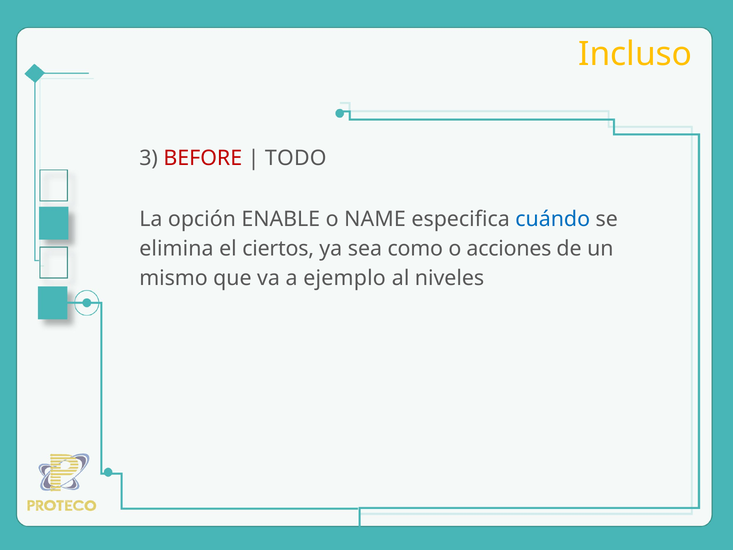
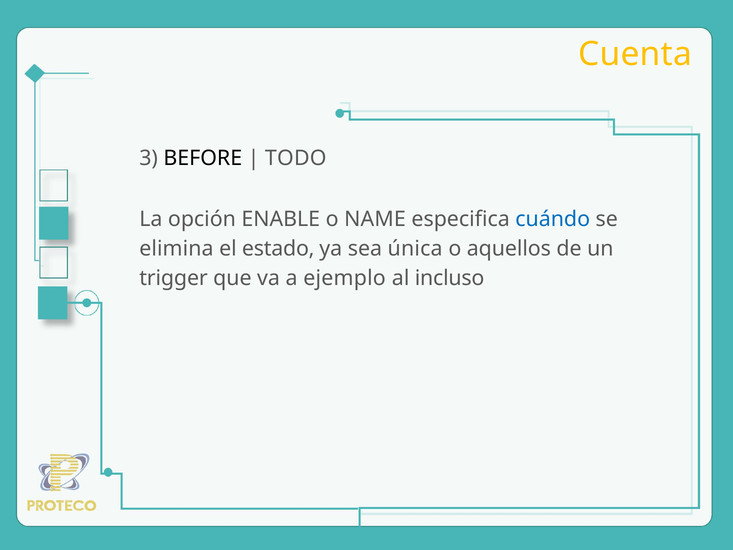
Incluso: Incluso -> Cuenta
BEFORE colour: red -> black
ciertos: ciertos -> estado
como: como -> única
acciones: acciones -> aquellos
mismo: mismo -> trigger
niveles: niveles -> incluso
